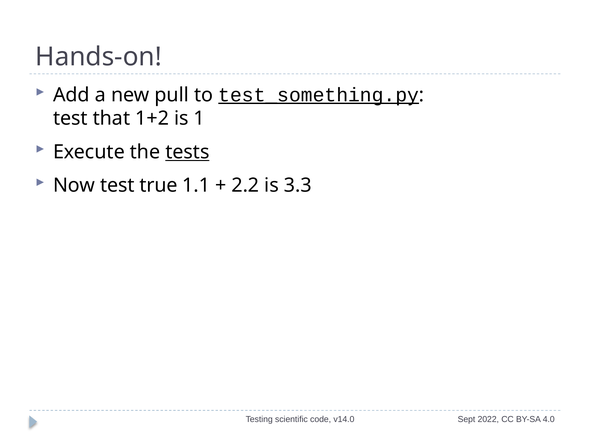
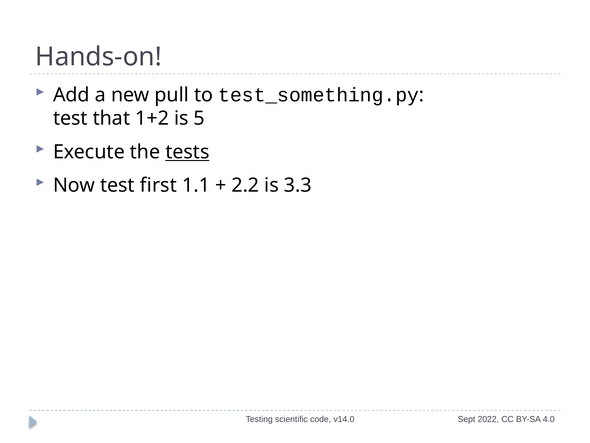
test_something.py underline: present -> none
1: 1 -> 5
true: true -> first
